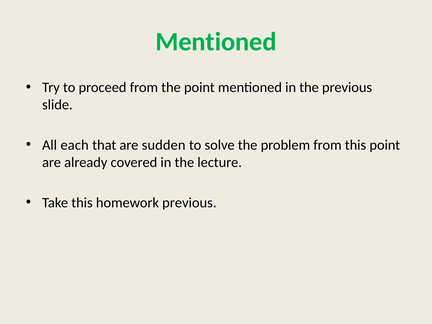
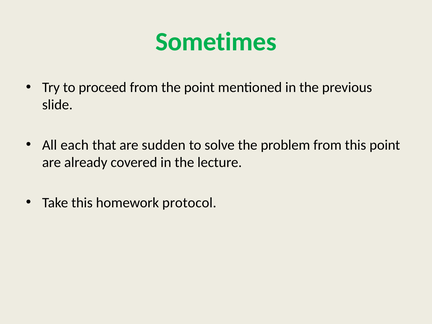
Mentioned at (216, 42): Mentioned -> Sometimes
homework previous: previous -> protocol
